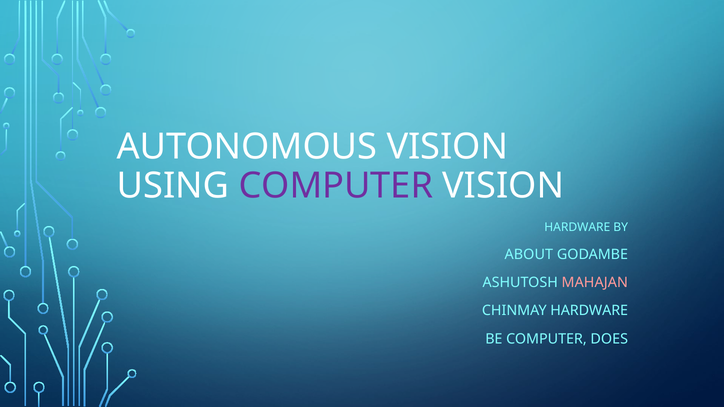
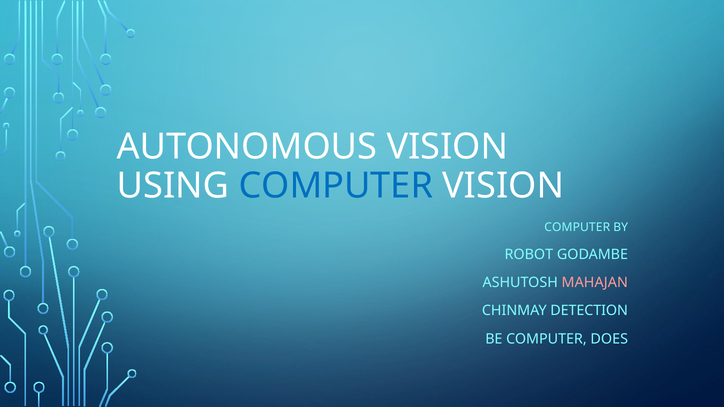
COMPUTER at (336, 186) colour: purple -> blue
HARDWARE at (577, 228): HARDWARE -> COMPUTER
ABOUT: ABOUT -> ROBOT
CHINMAY HARDWARE: HARDWARE -> DETECTION
